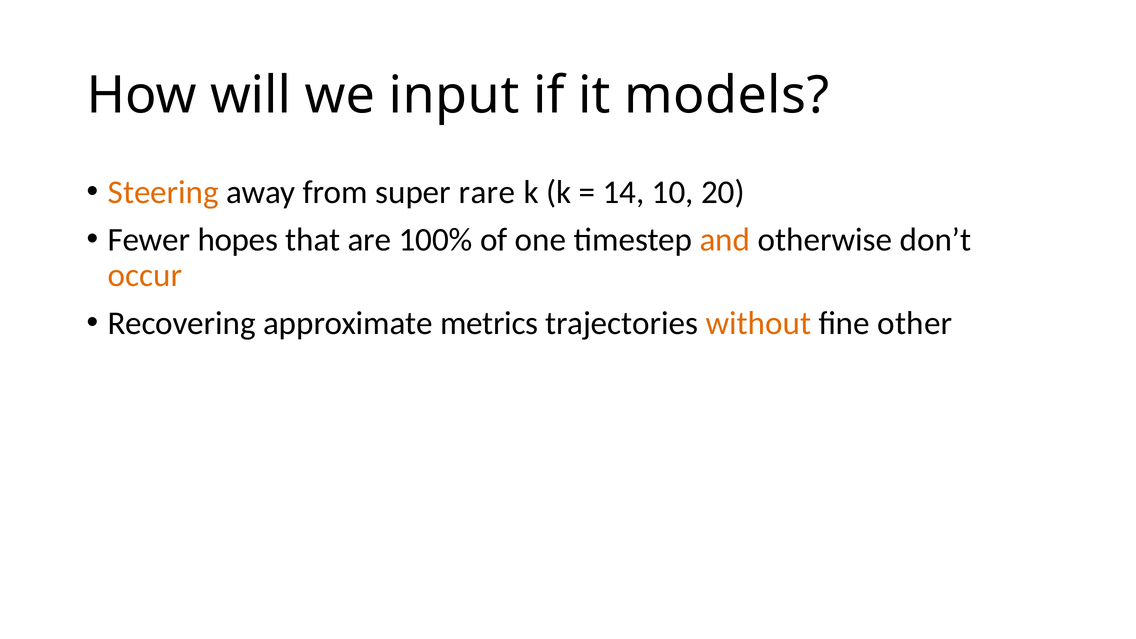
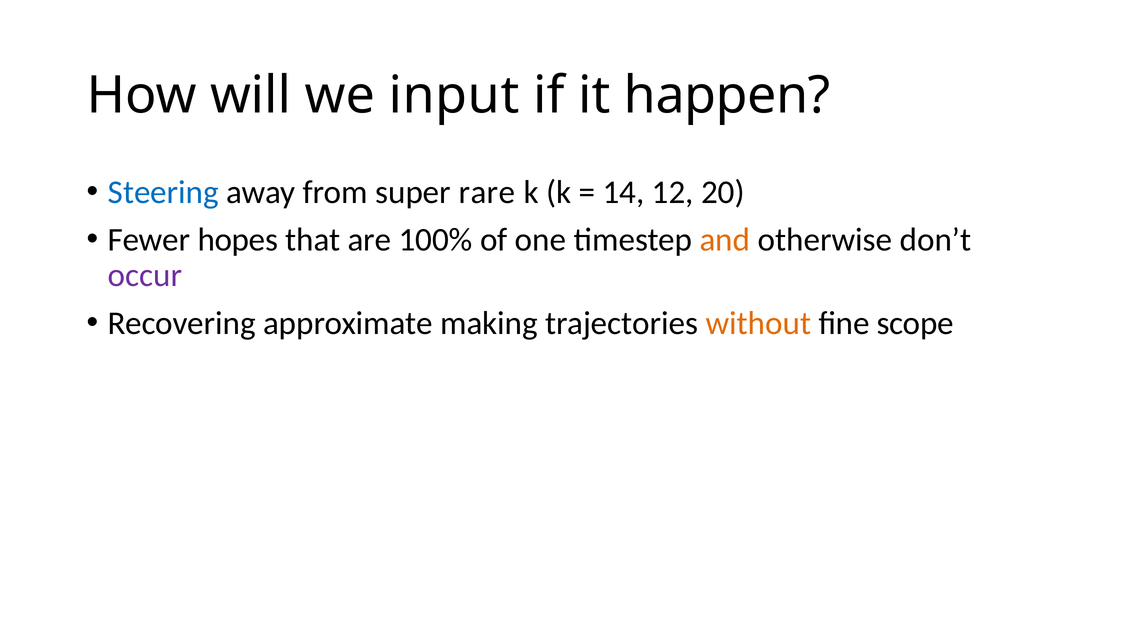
models: models -> happen
Steering colour: orange -> blue
10: 10 -> 12
occur colour: orange -> purple
metrics: metrics -> making
other: other -> scope
